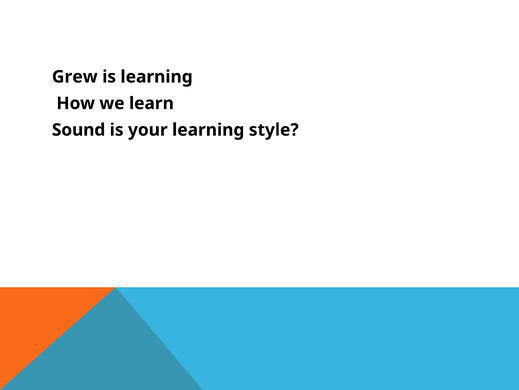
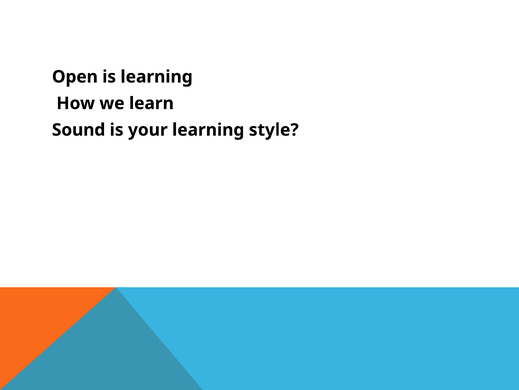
Grew: Grew -> Open
